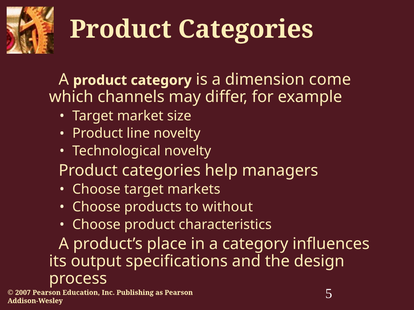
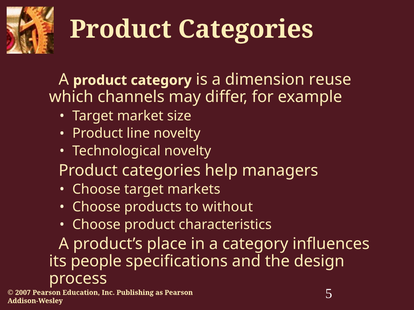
come: come -> reuse
output: output -> people
